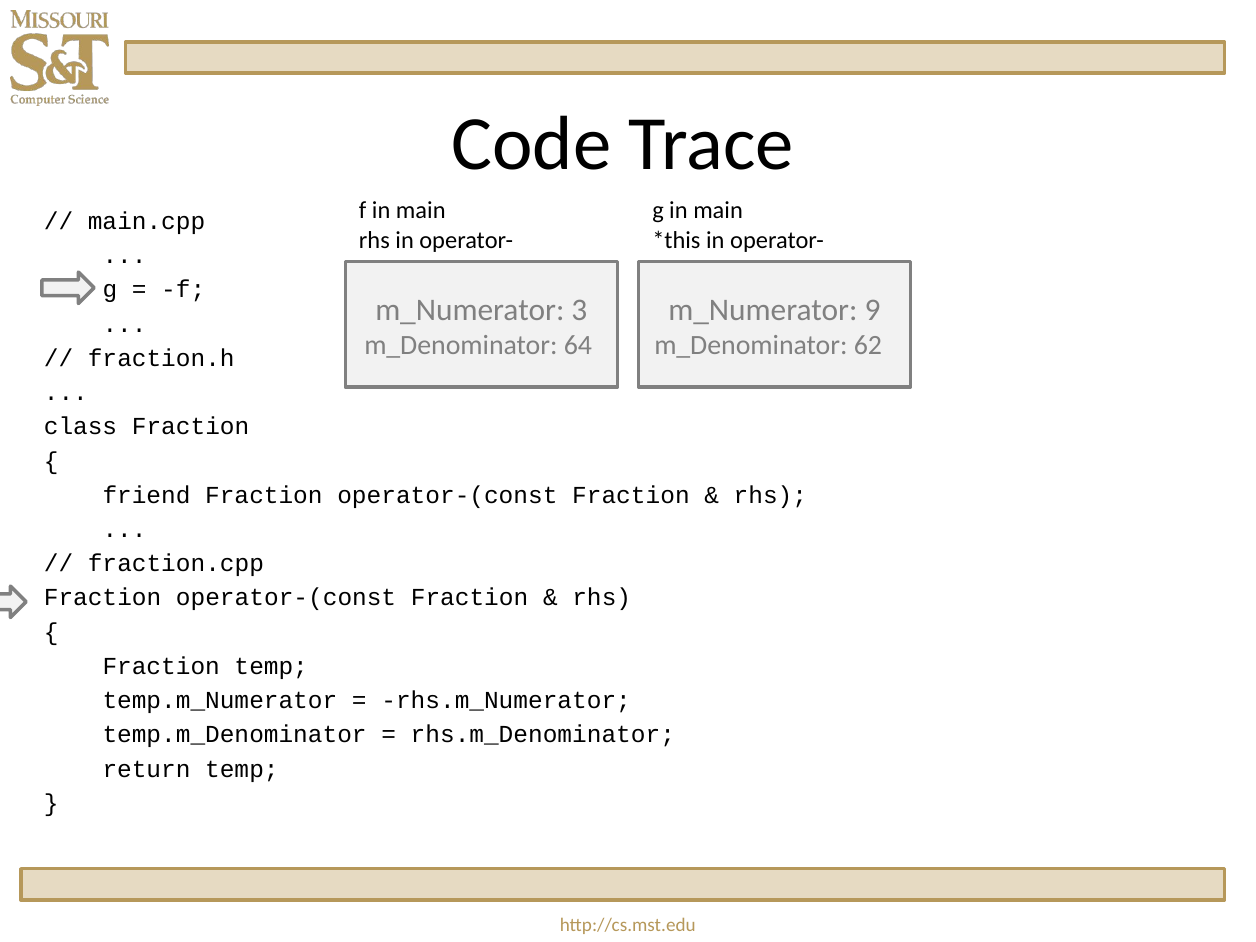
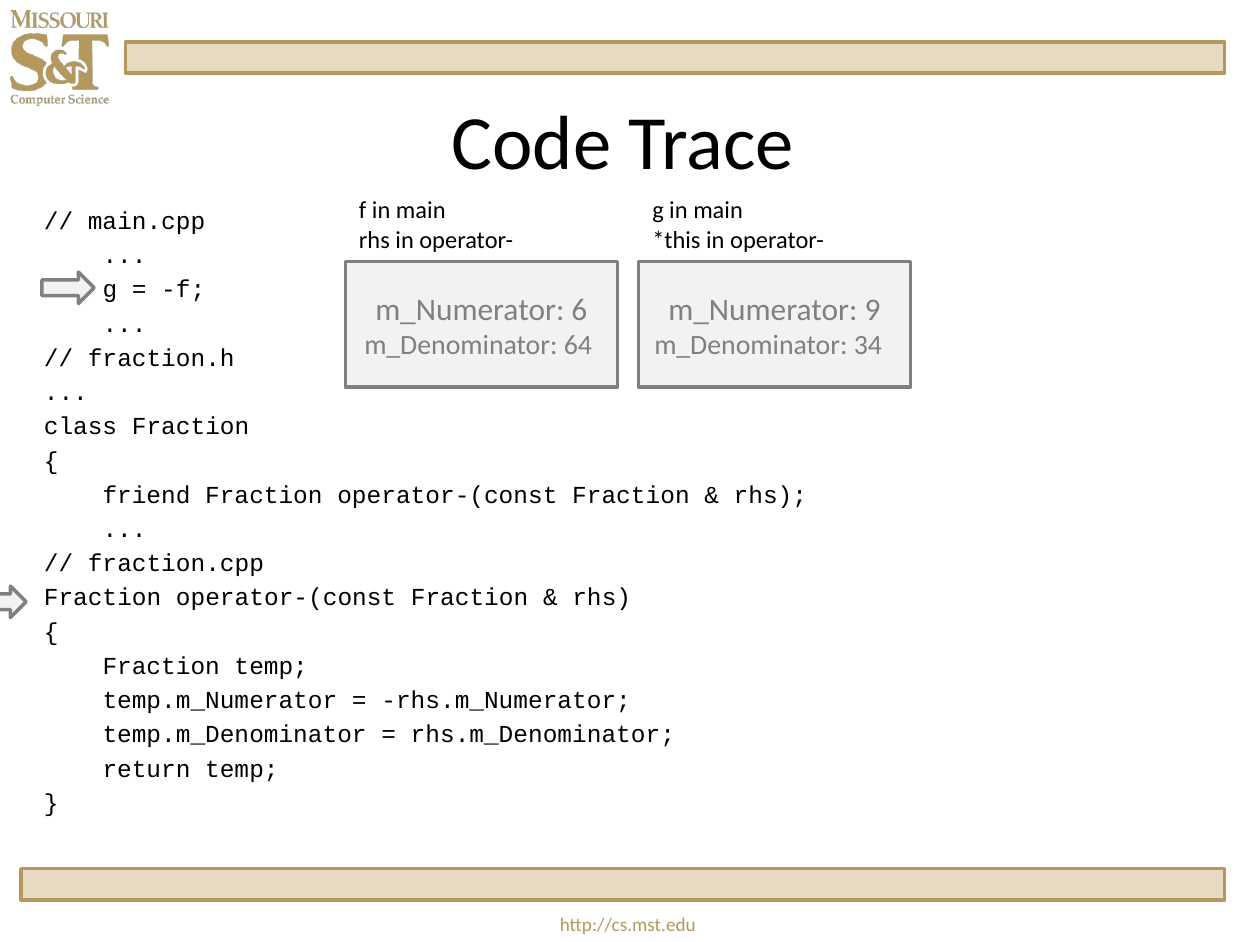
3: 3 -> 6
62: 62 -> 34
